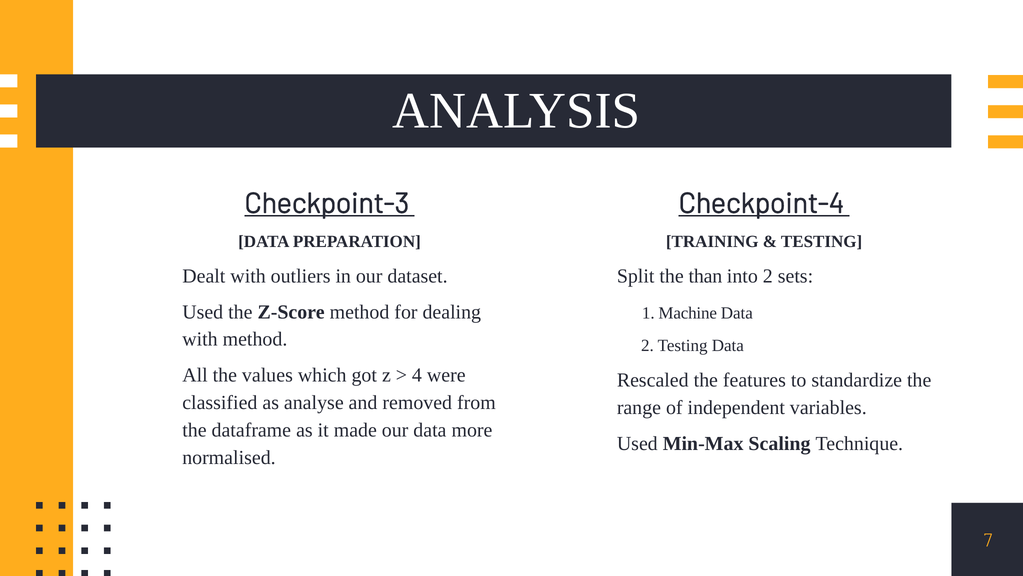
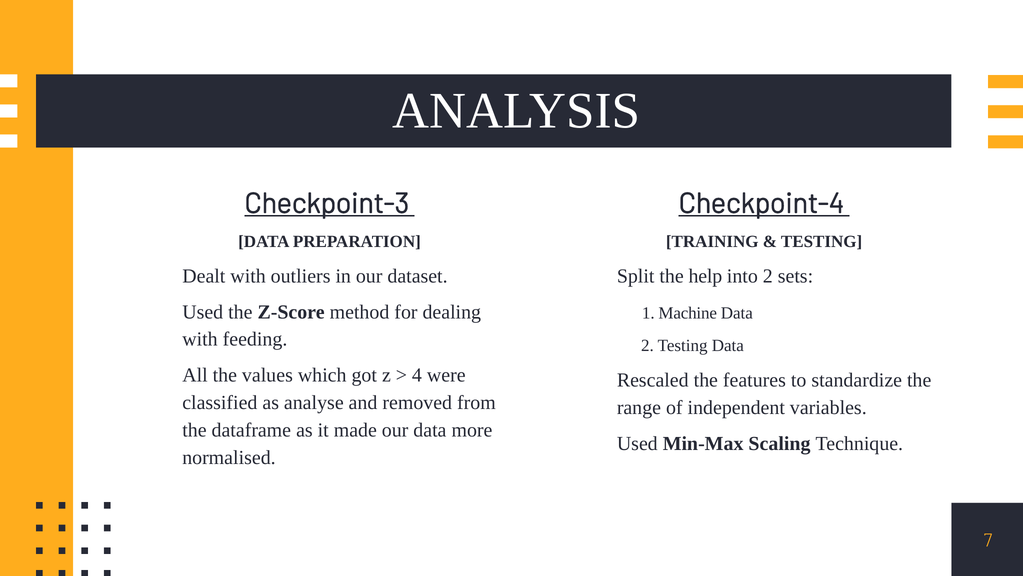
than: than -> help
with method: method -> feeding
